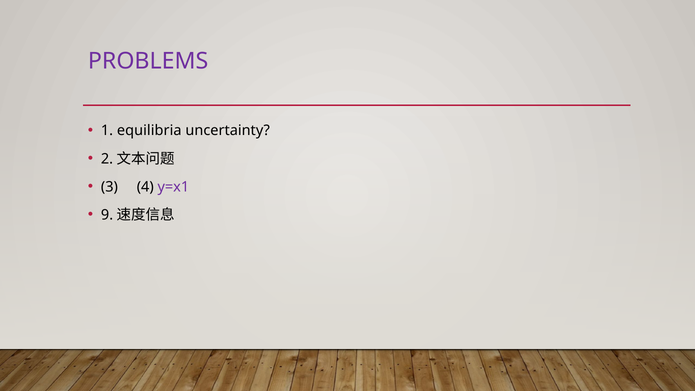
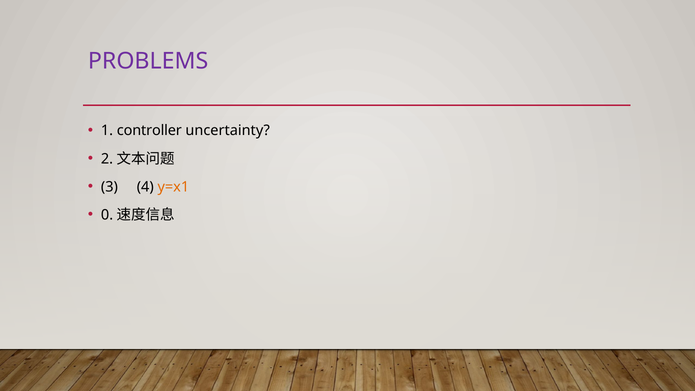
equilibria: equilibria -> controller
y=x1 colour: purple -> orange
9: 9 -> 0
